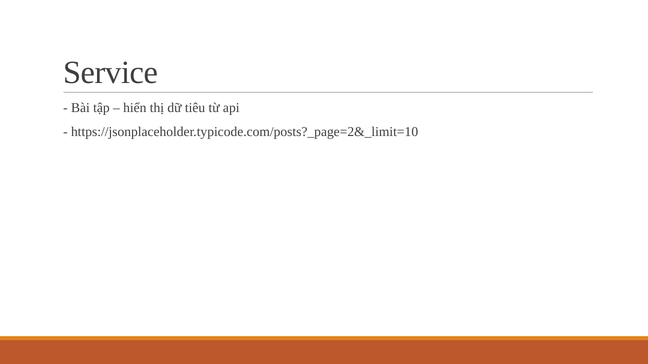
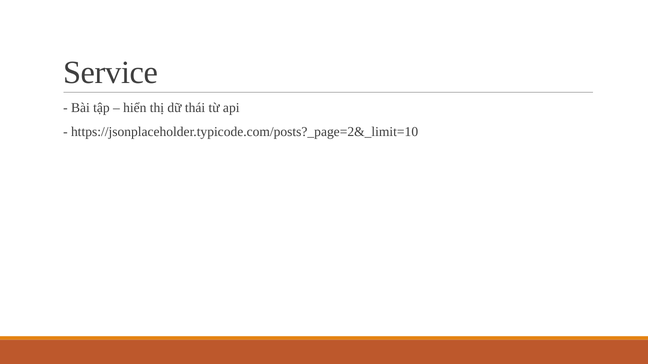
tiêu: tiêu -> thái
